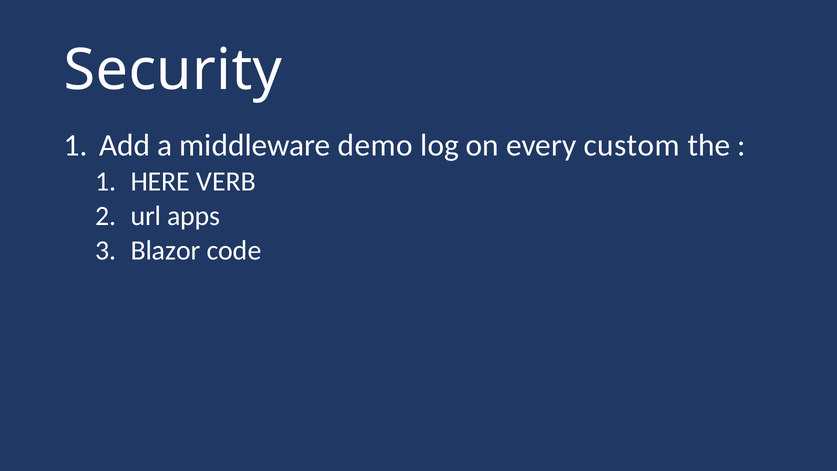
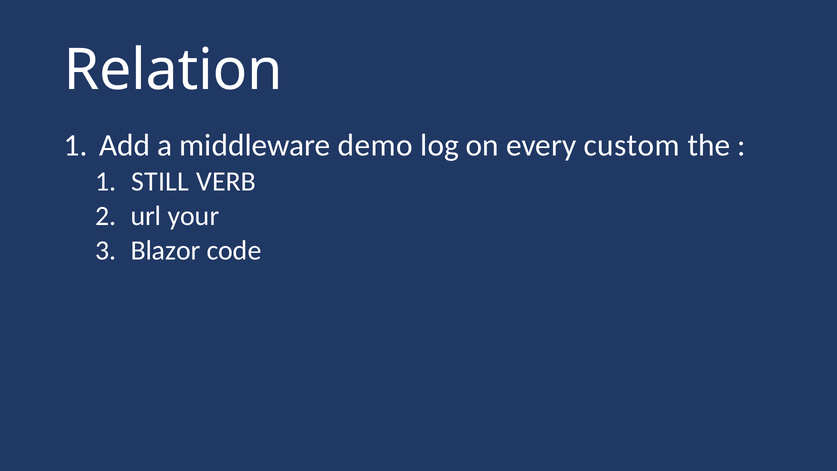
Security: Security -> Relation
HERE: HERE -> STILL
apps: apps -> your
